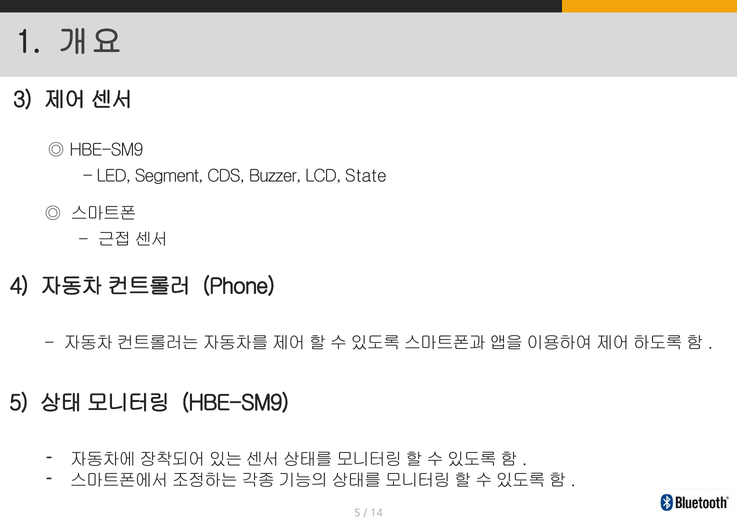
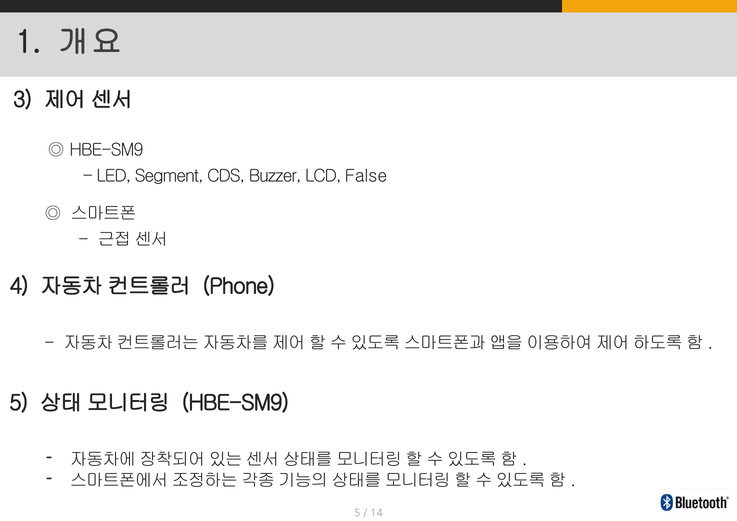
State: State -> False
